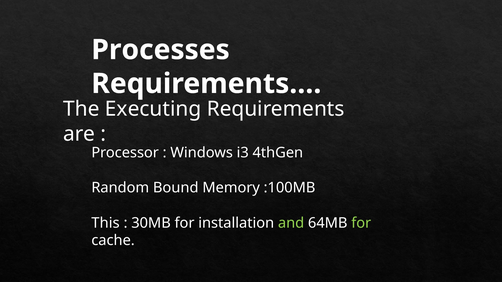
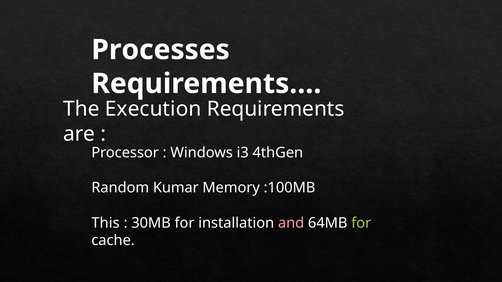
Executing: Executing -> Execution
Bound: Bound -> Kumar
and colour: light green -> pink
